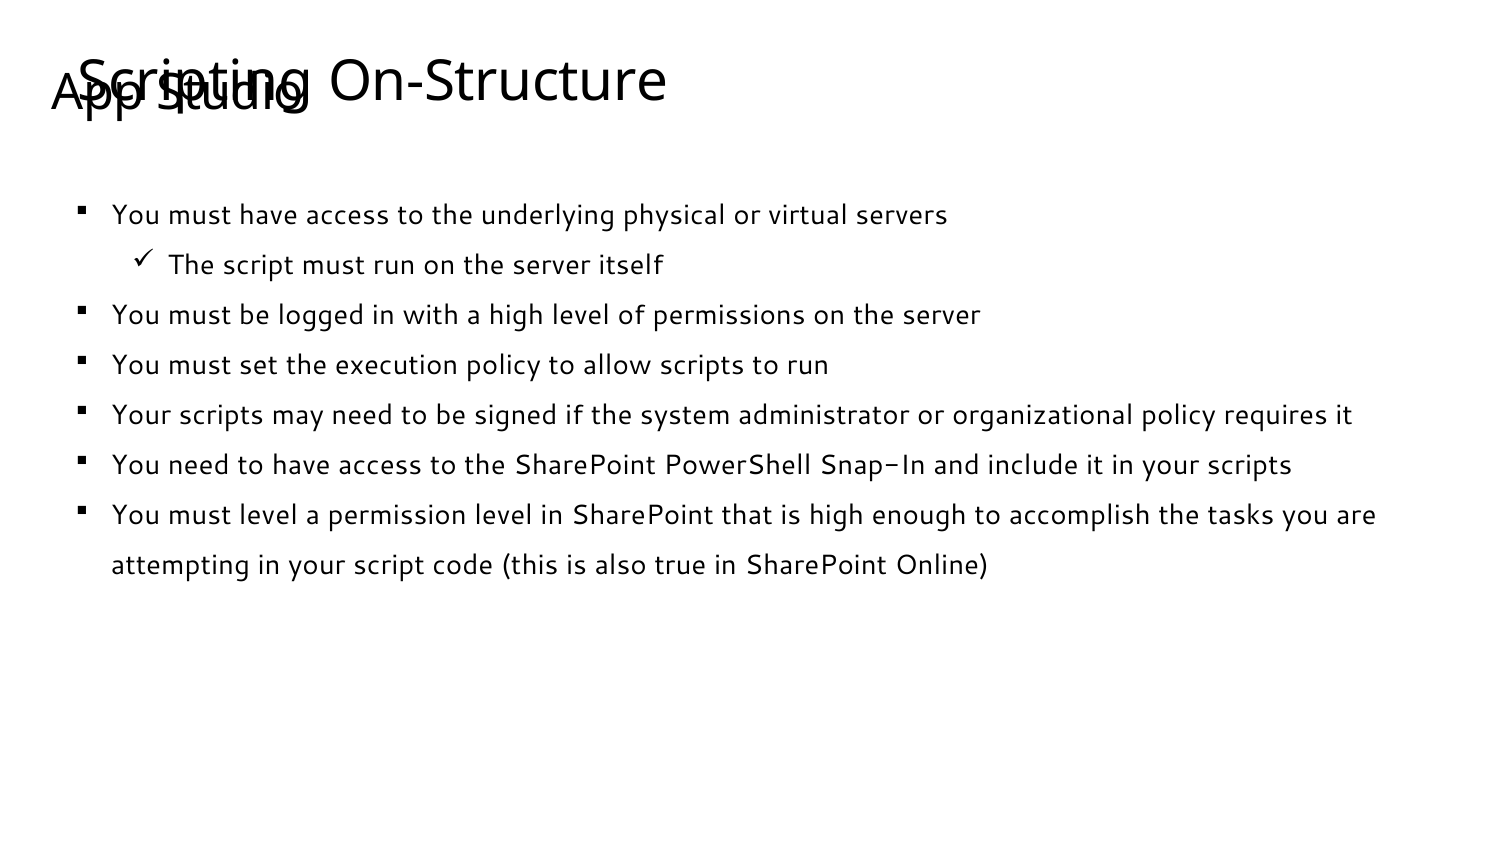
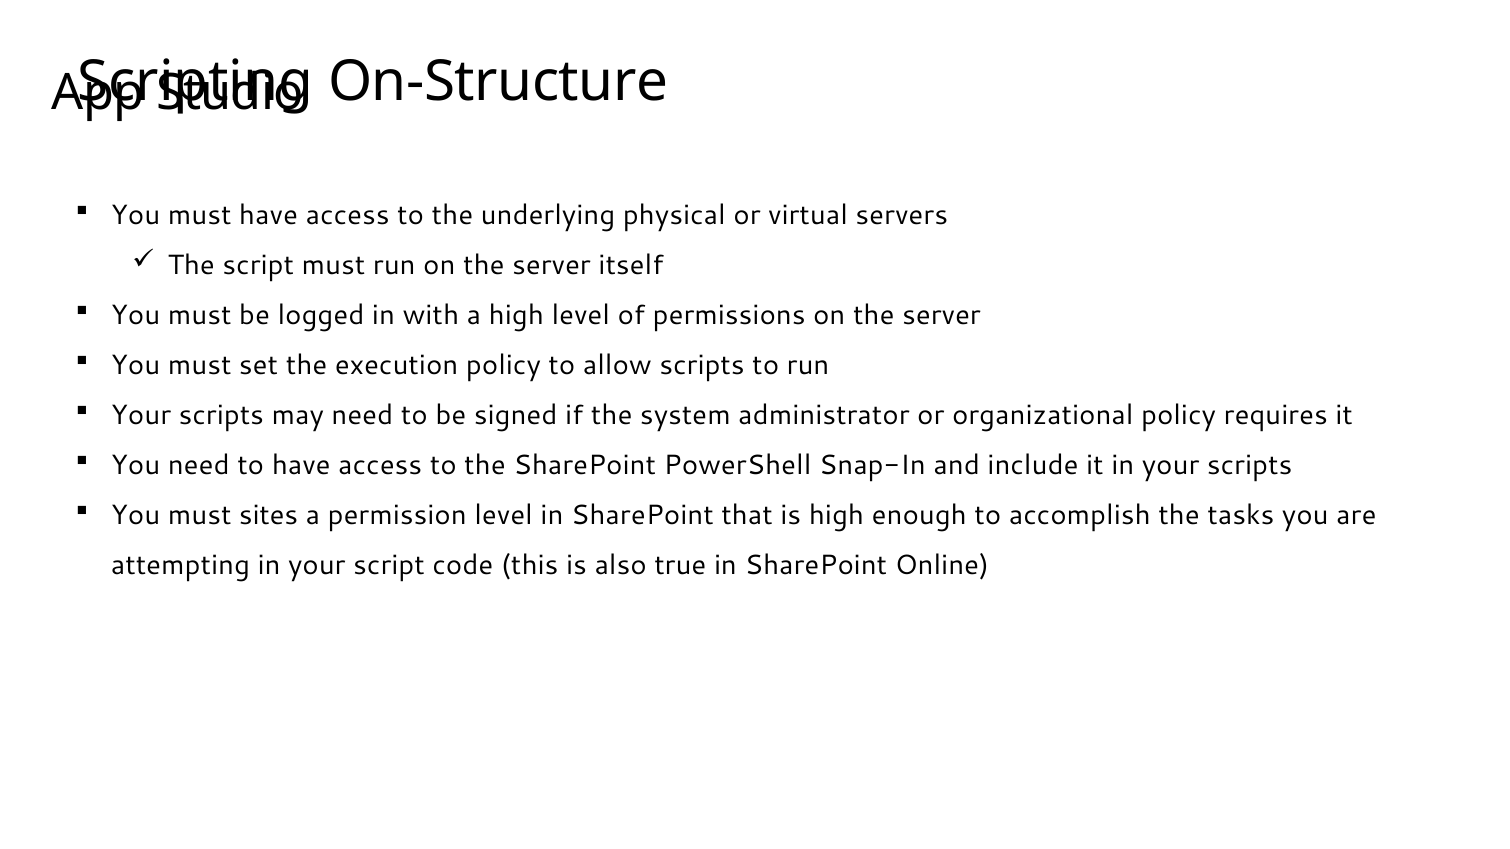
must level: level -> sites
